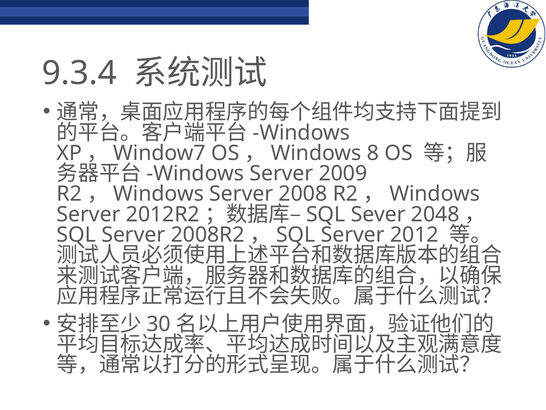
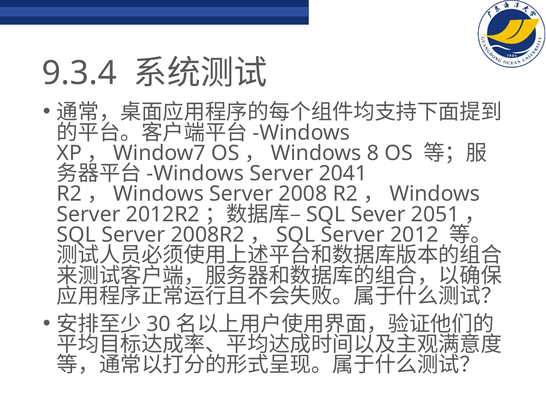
2009: 2009 -> 2041
2048: 2048 -> 2051
